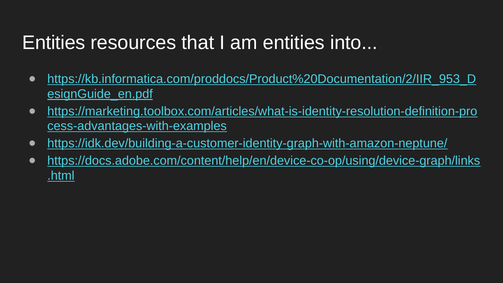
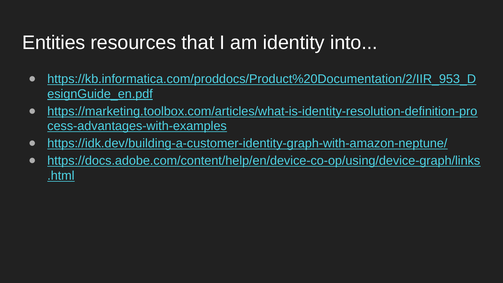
am entities: entities -> identity
